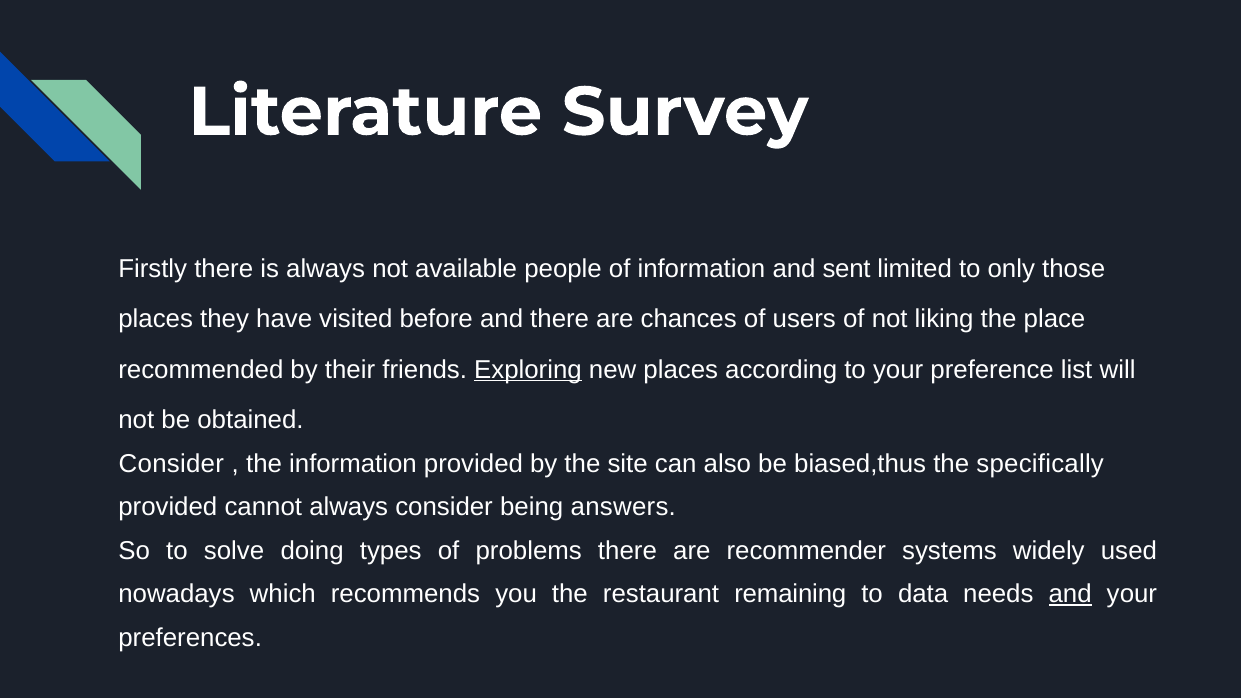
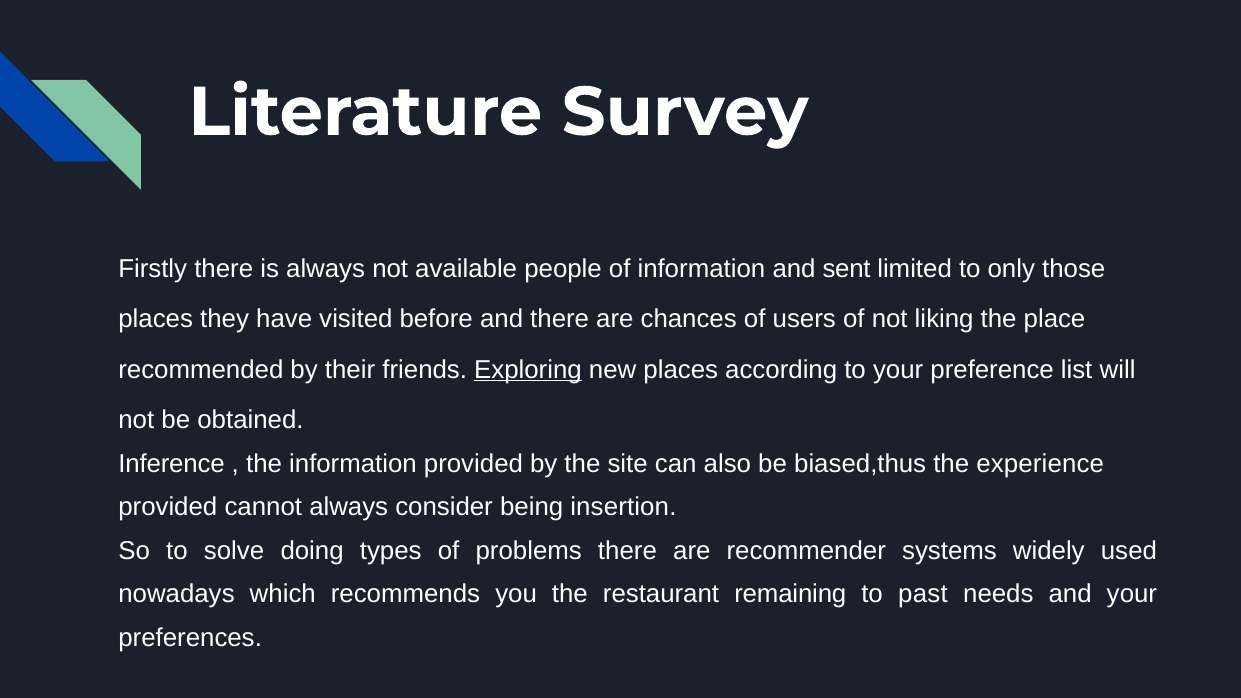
Consider at (171, 464): Consider -> Inference
specifically: specifically -> experience
answers: answers -> insertion
data: data -> past
and at (1070, 594) underline: present -> none
